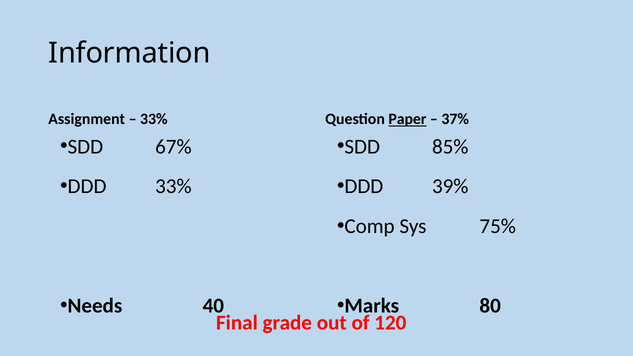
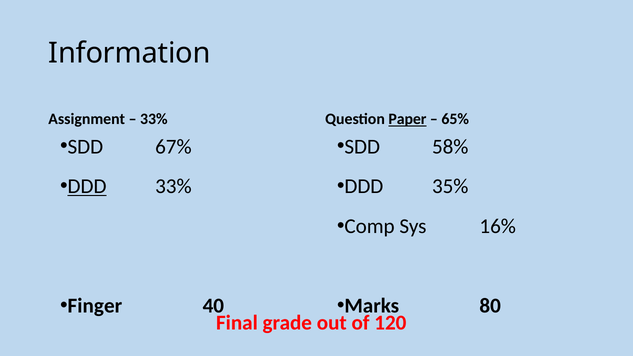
37%: 37% -> 65%
85%: 85% -> 58%
DDD at (87, 186) underline: none -> present
39%: 39% -> 35%
75%: 75% -> 16%
Needs: Needs -> Finger
